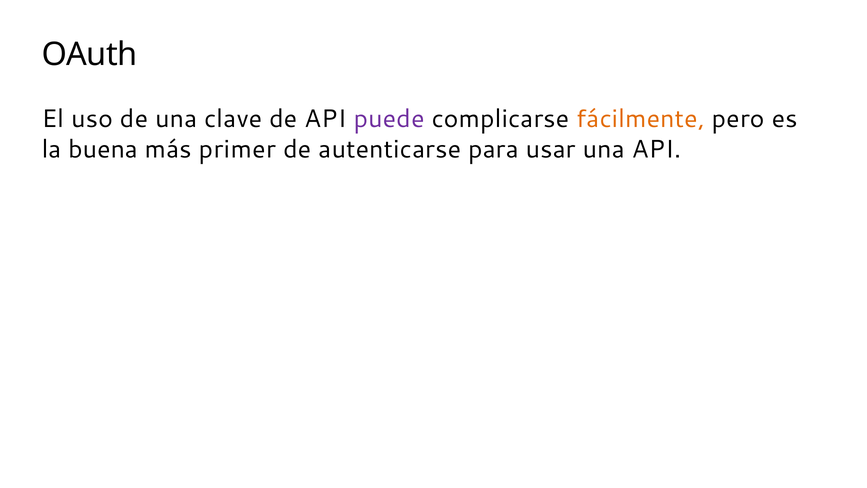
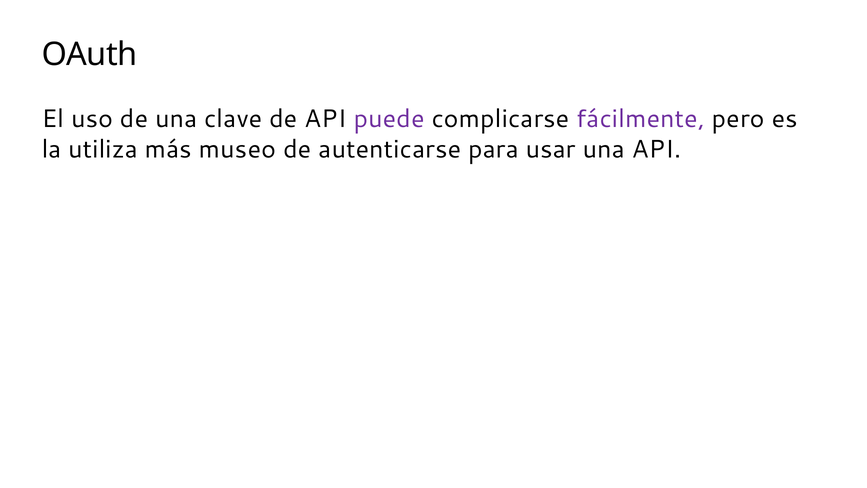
fácilmente colour: orange -> purple
buena: buena -> utiliza
primer: primer -> museo
